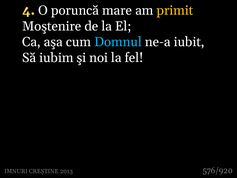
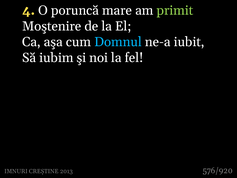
primit colour: yellow -> light green
